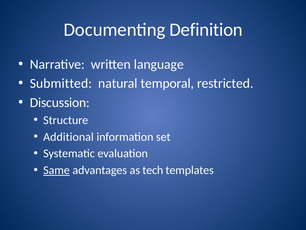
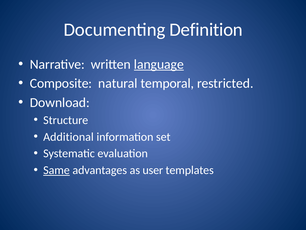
language underline: none -> present
Submitted: Submitted -> Composite
Discussion: Discussion -> Download
tech: tech -> user
